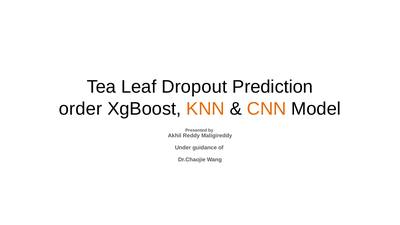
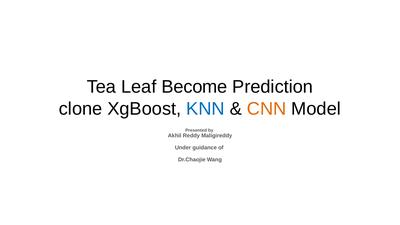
Dropout: Dropout -> Become
order: order -> clone
KNN colour: orange -> blue
